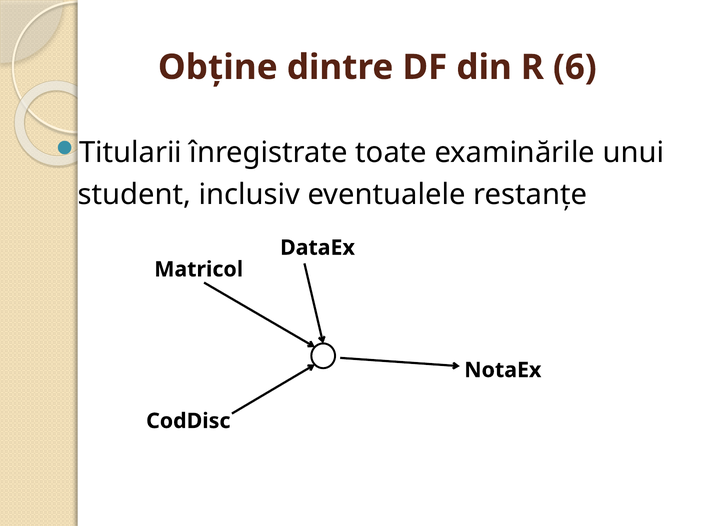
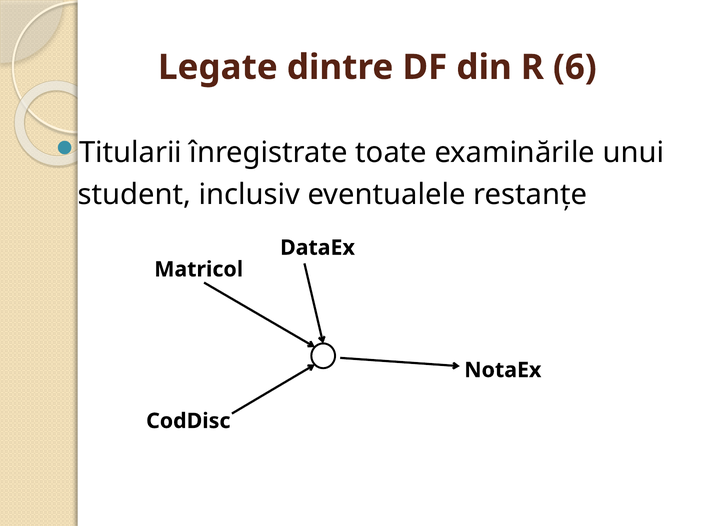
Obţine: Obţine -> Legate
